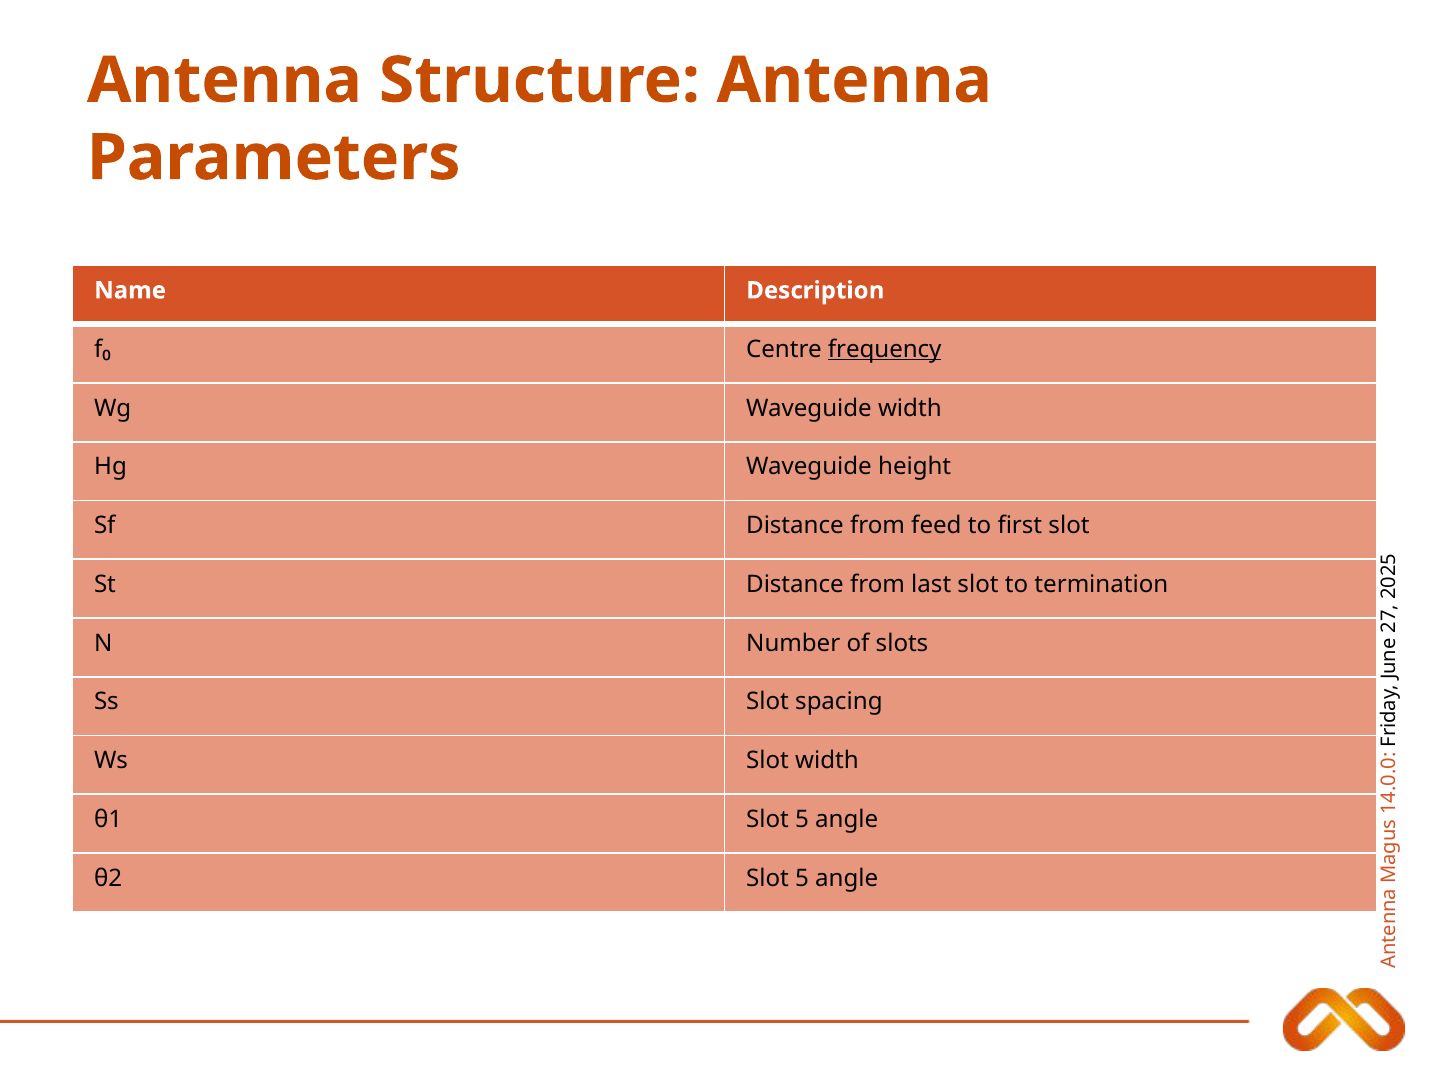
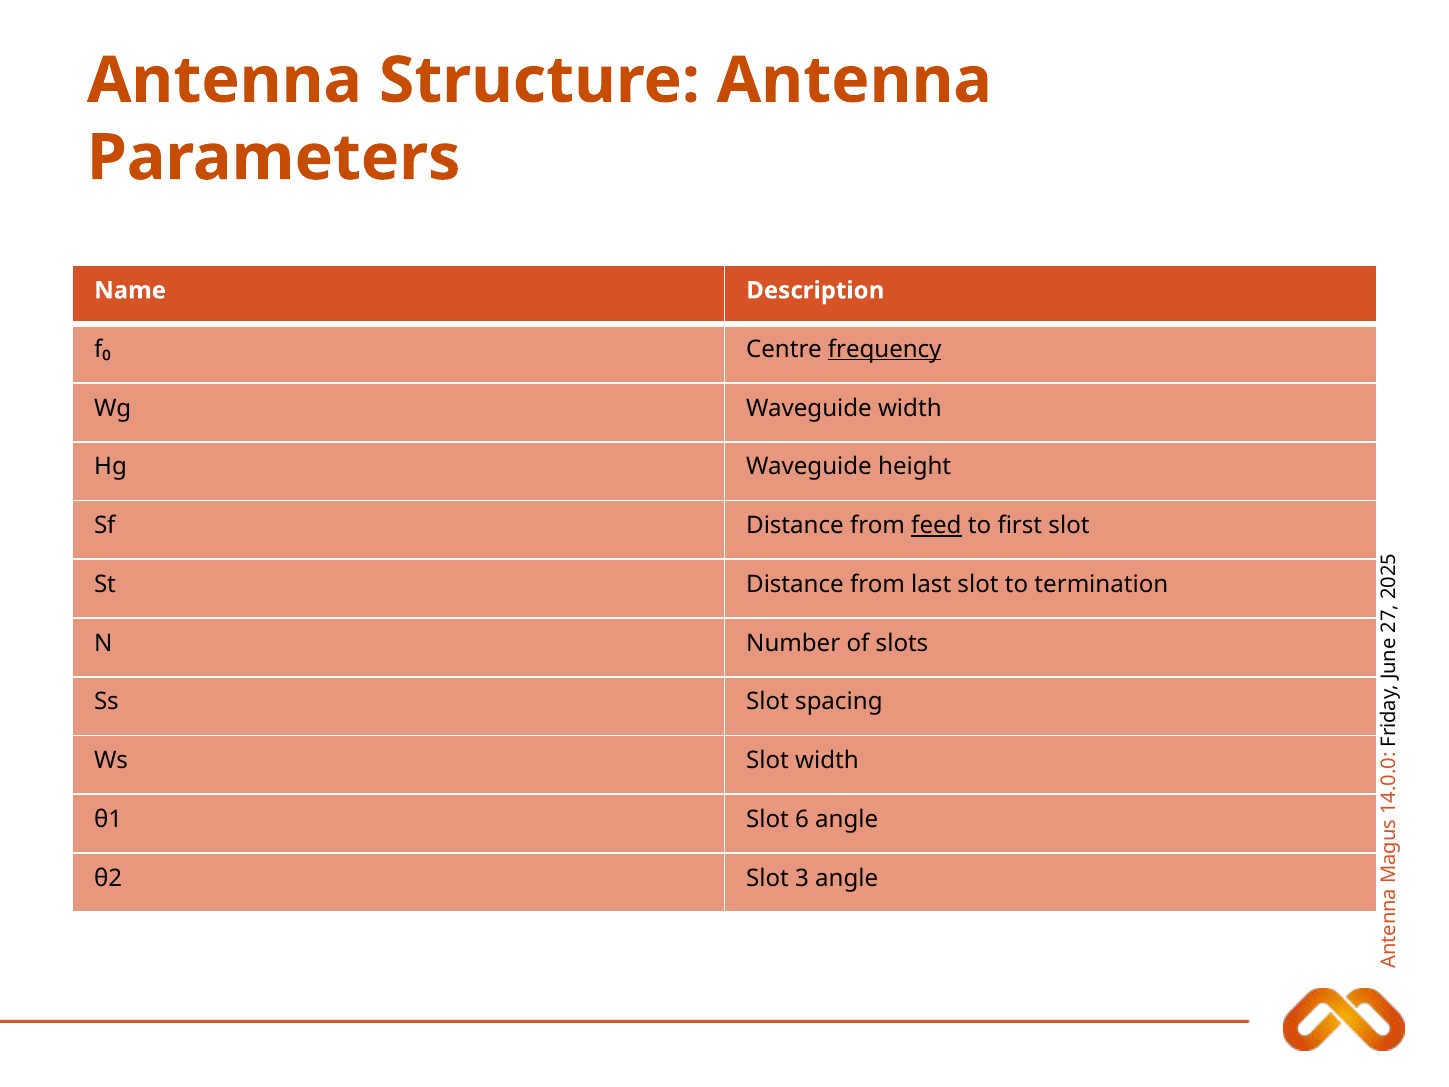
feed underline: none -> present
θ1 Slot 5: 5 -> 6
θ2 Slot 5: 5 -> 3
